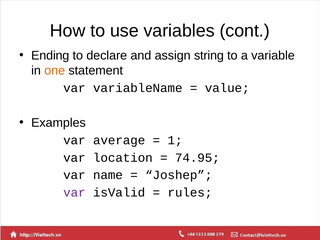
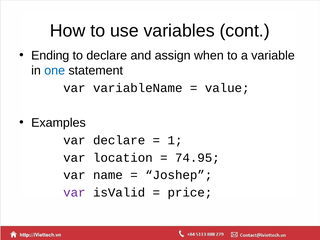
string: string -> when
one colour: orange -> blue
var average: average -> declare
rules: rules -> price
